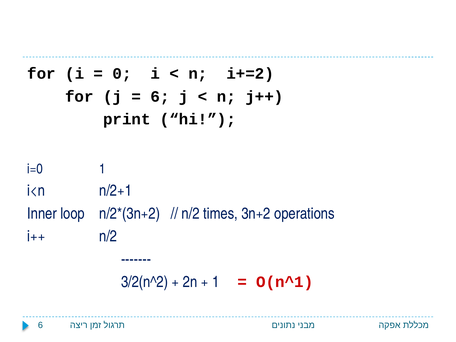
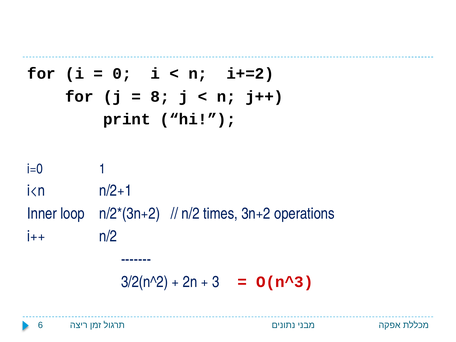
6 at (160, 96): 6 -> 8
1 at (216, 282): 1 -> 3
O(n^1: O(n^1 -> O(n^3
